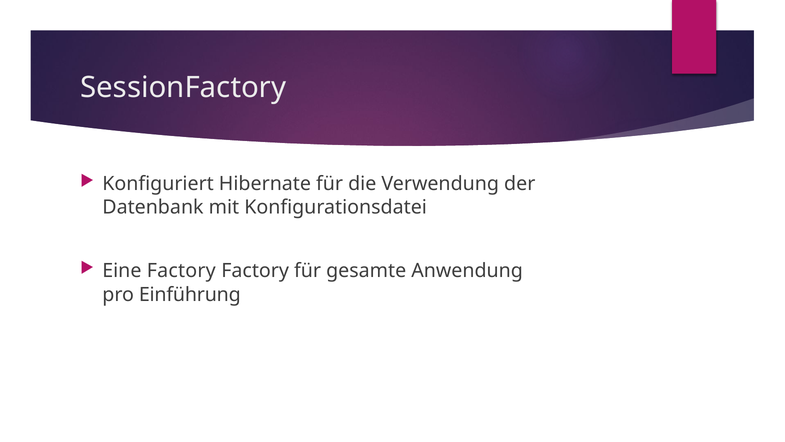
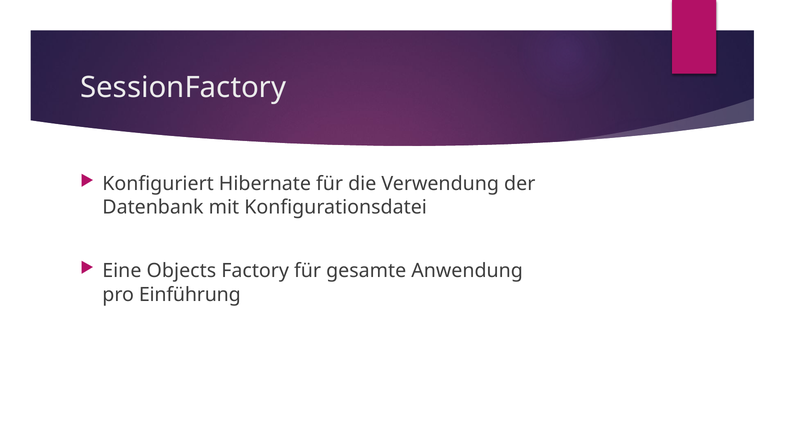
Eine Factory: Factory -> Objects
